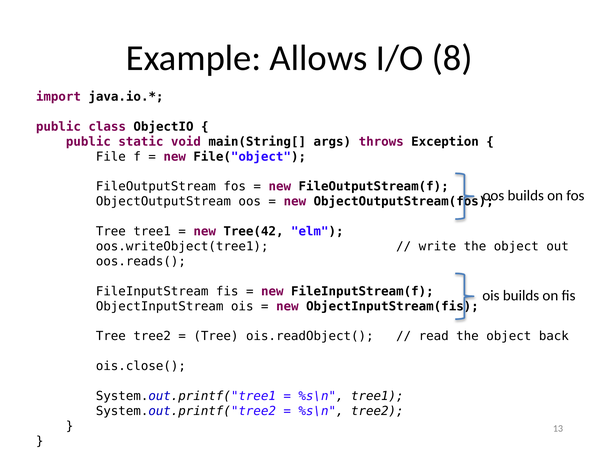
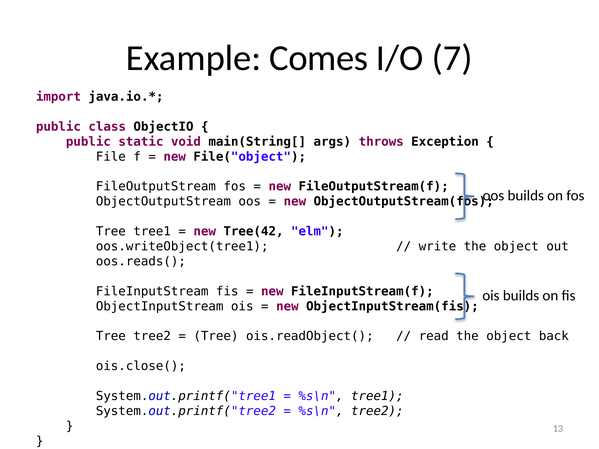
Allows: Allows -> Comes
8: 8 -> 7
